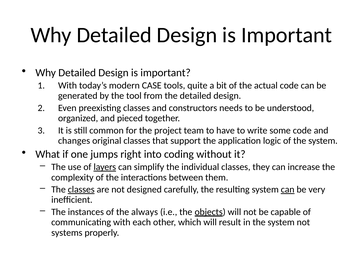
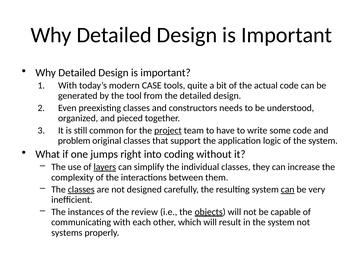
project underline: none -> present
changes: changes -> problem
always: always -> review
